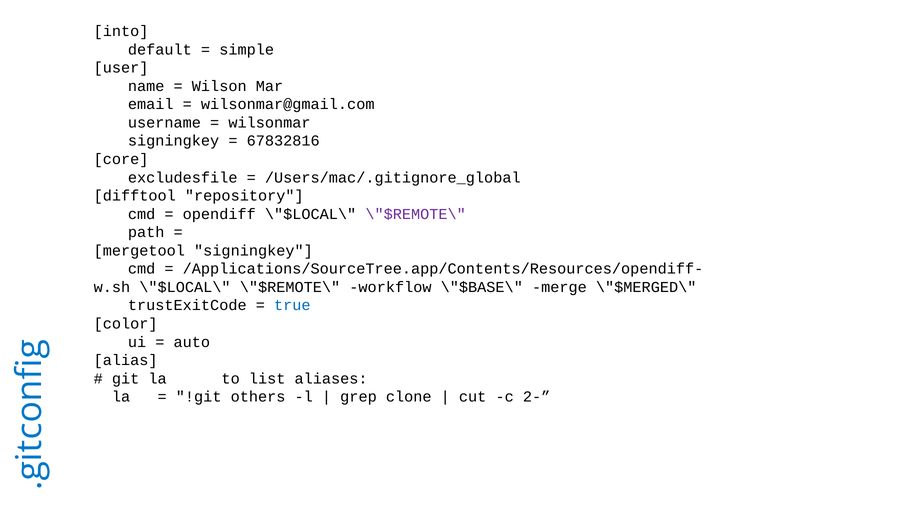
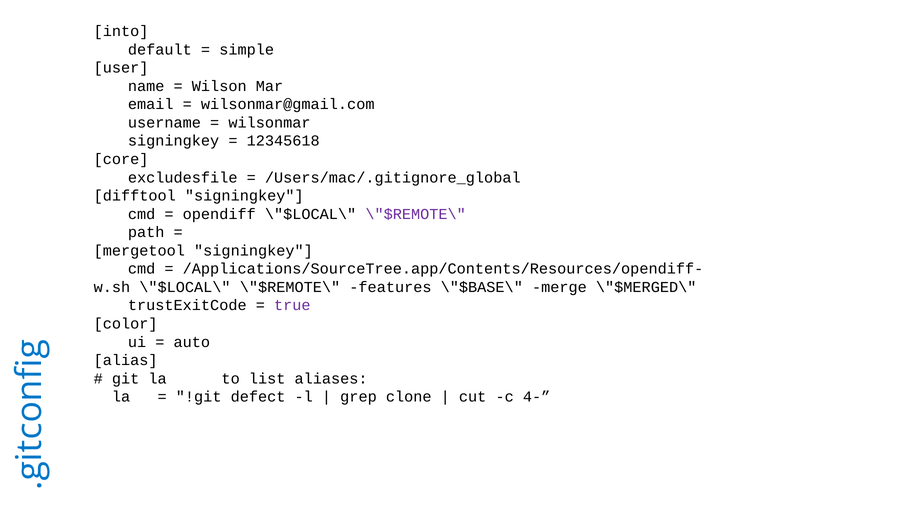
67832816: 67832816 -> 12345618
difftool repository: repository -> signingkey
workflow: workflow -> features
true colour: blue -> purple
others: others -> defect
2-: 2- -> 4-
